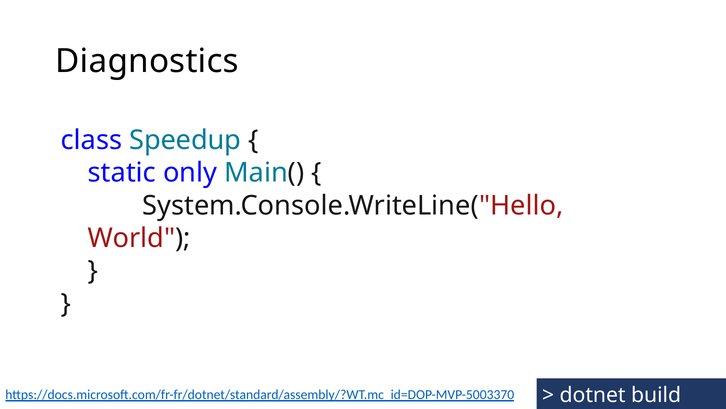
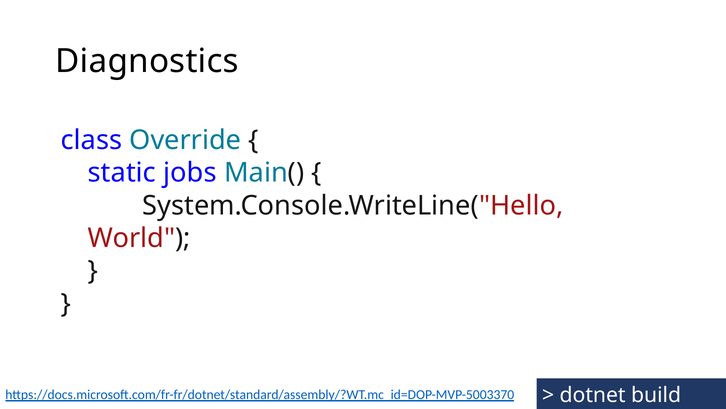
Speedup: Speedup -> Override
only: only -> jobs
